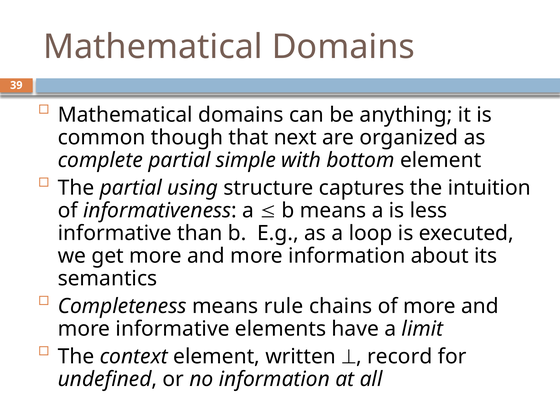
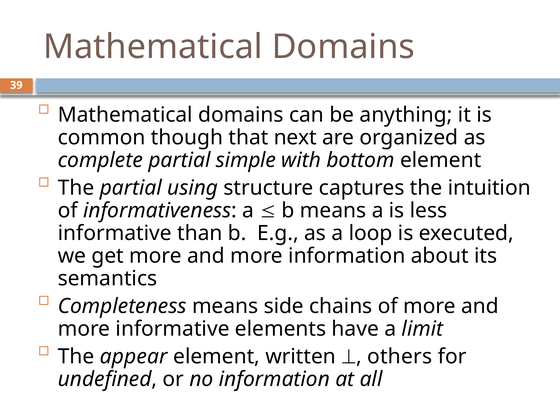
rule: rule -> side
context: context -> appear
record: record -> others
